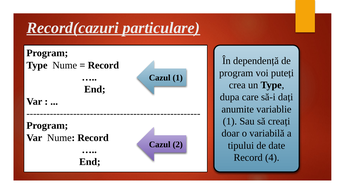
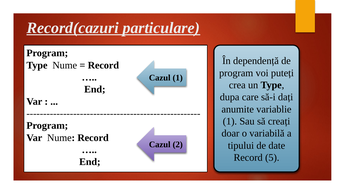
4: 4 -> 5
